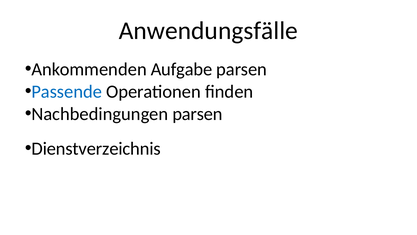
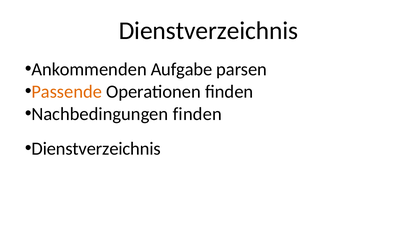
Anwendungsfälle at (208, 31): Anwendungsfälle -> Dienstverzeichnis
Passende colour: blue -> orange
Nachbedingungen parsen: parsen -> finden
